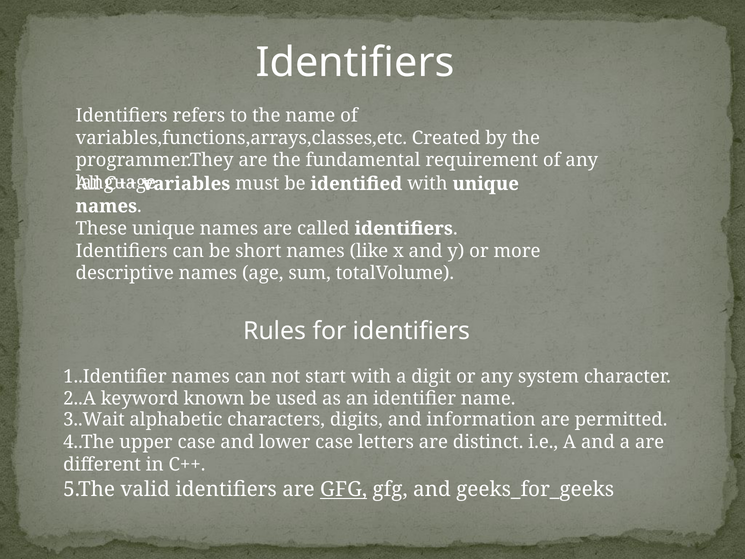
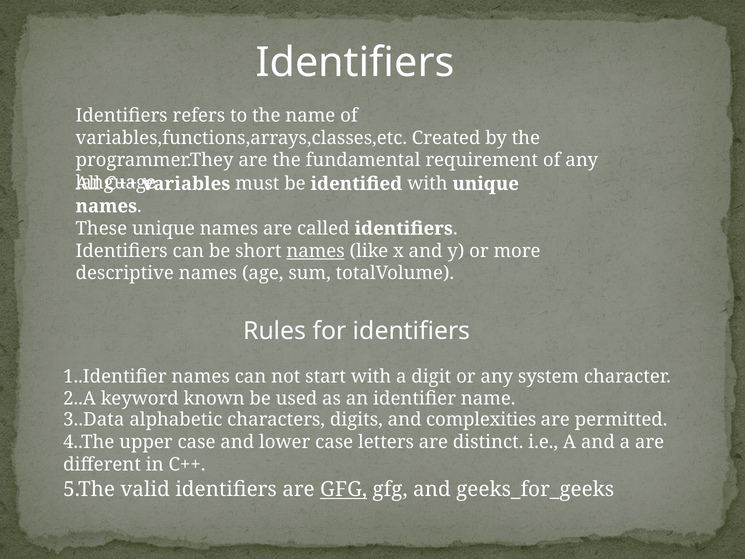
names at (316, 251) underline: none -> present
3..Wait: 3..Wait -> 3..Data
information: information -> complexities
